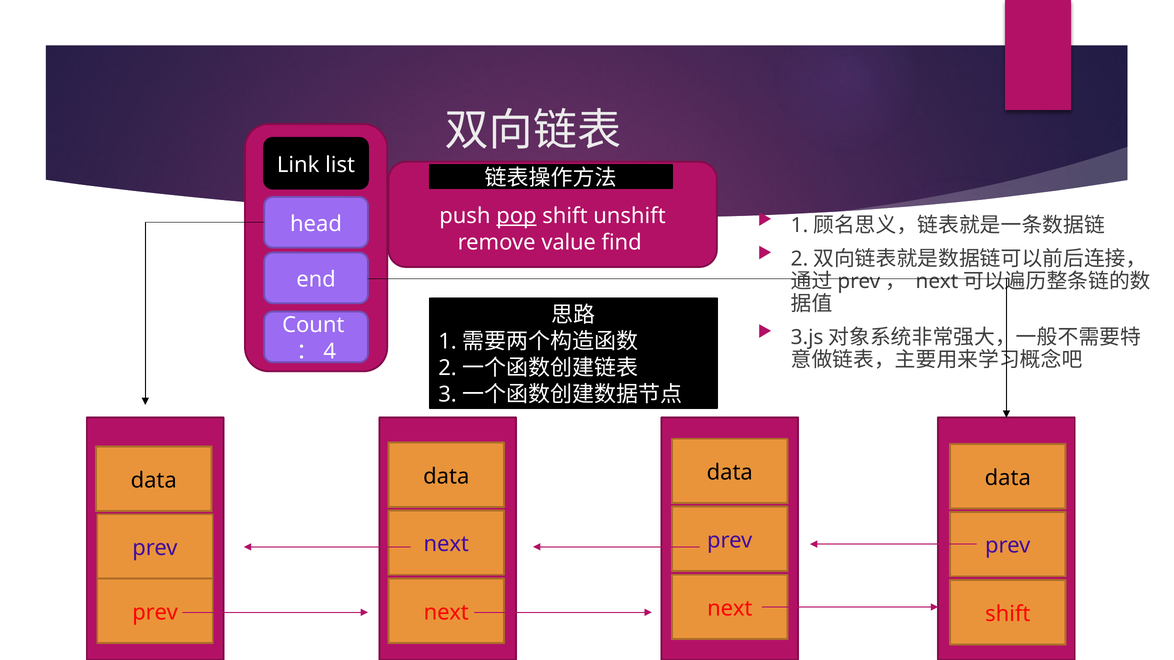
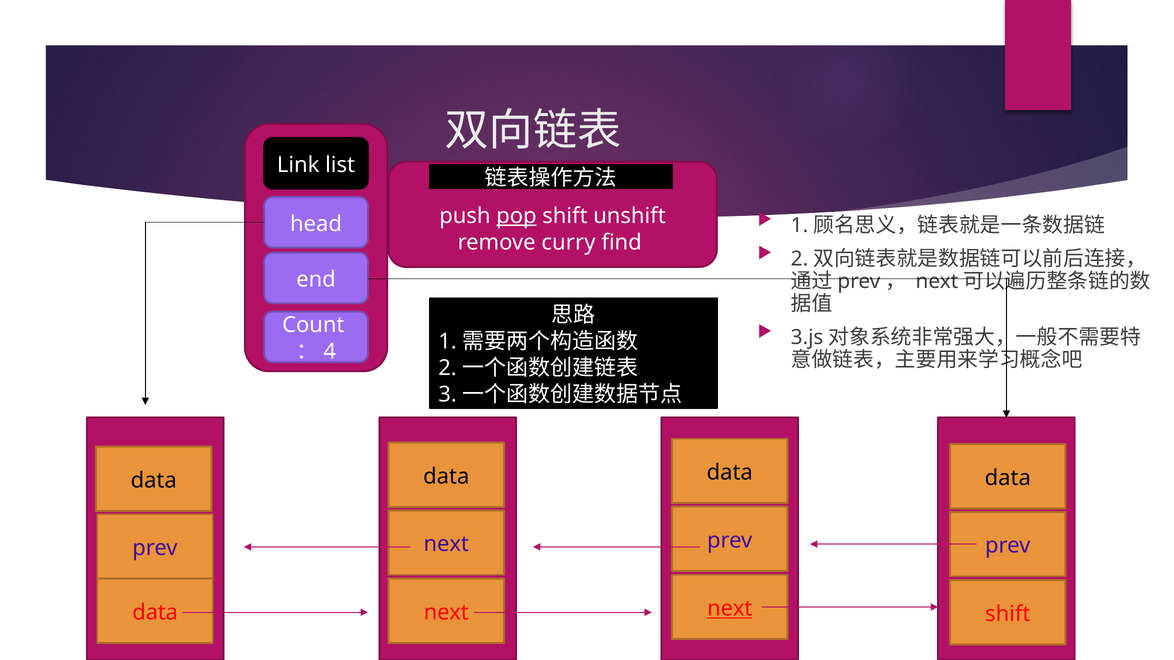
value: value -> curry
next at (730, 609) underline: none -> present
prev at (155, 613): prev -> data
